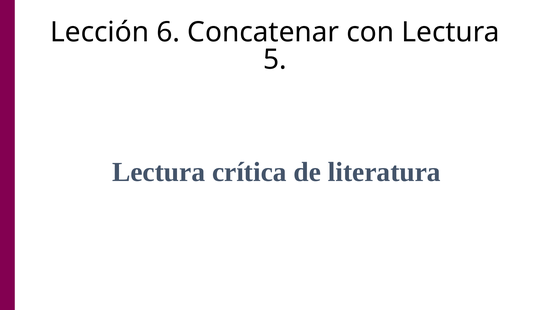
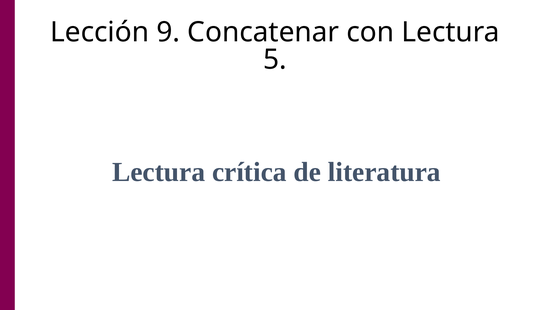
6: 6 -> 9
